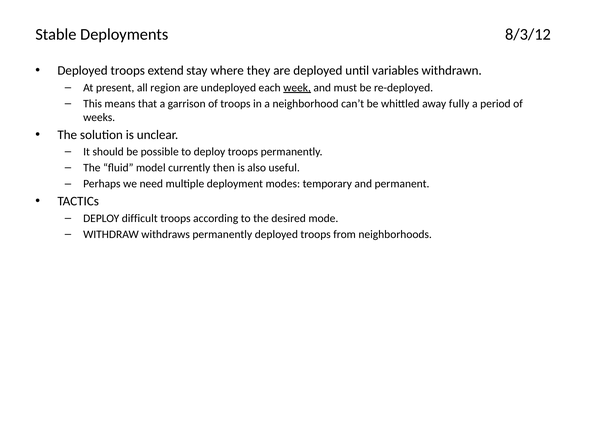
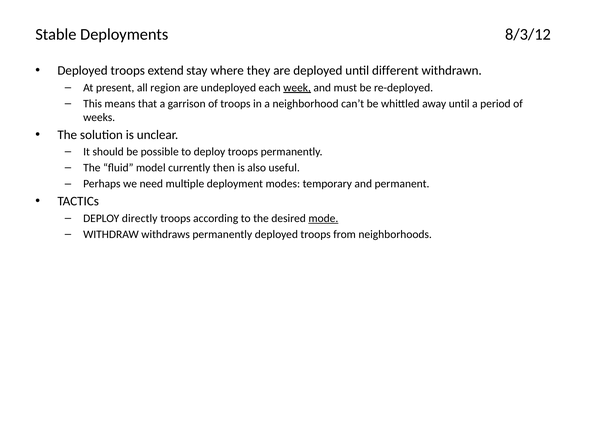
variables: variables -> different
away fully: fully -> until
difficult: difficult -> directly
mode underline: none -> present
